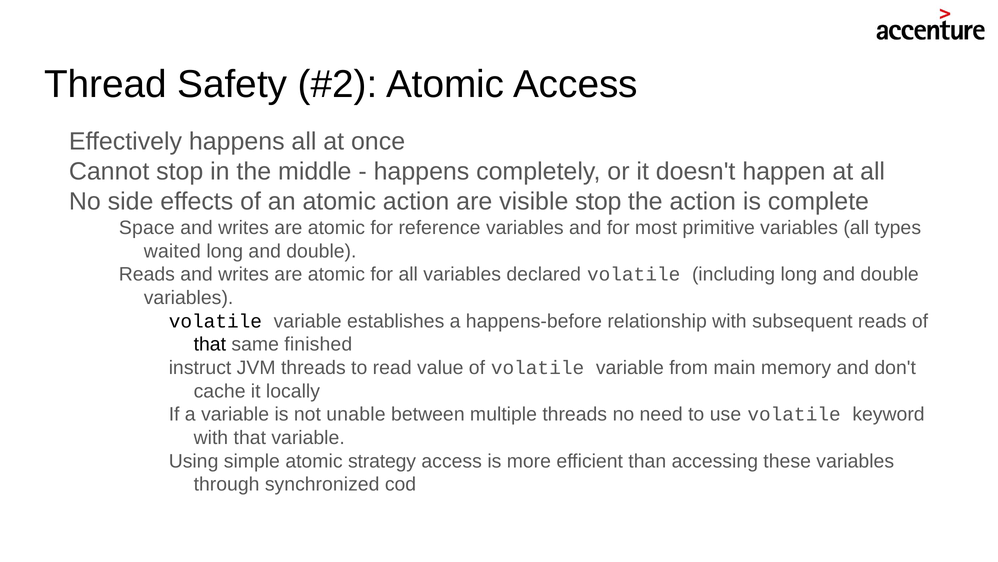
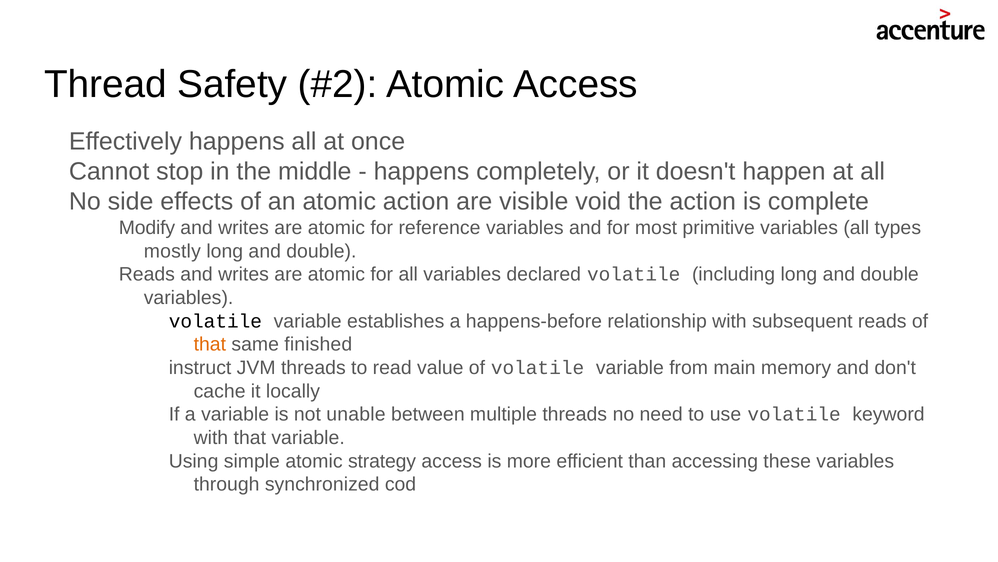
visible stop: stop -> void
Space: Space -> Modify
waited: waited -> mostly
that at (210, 344) colour: black -> orange
